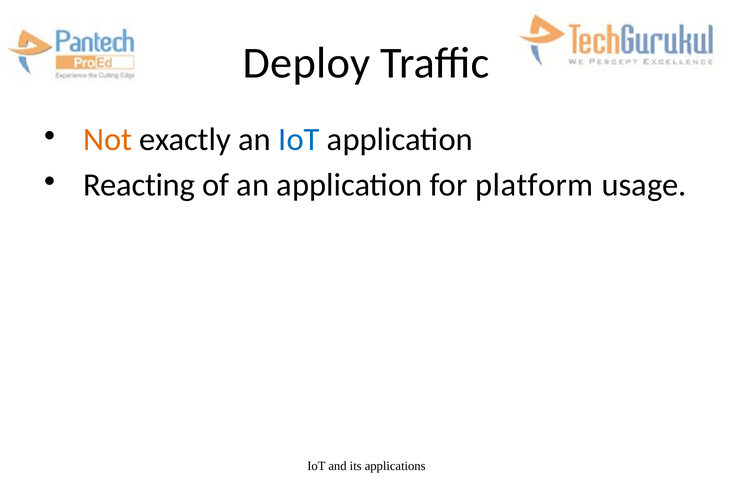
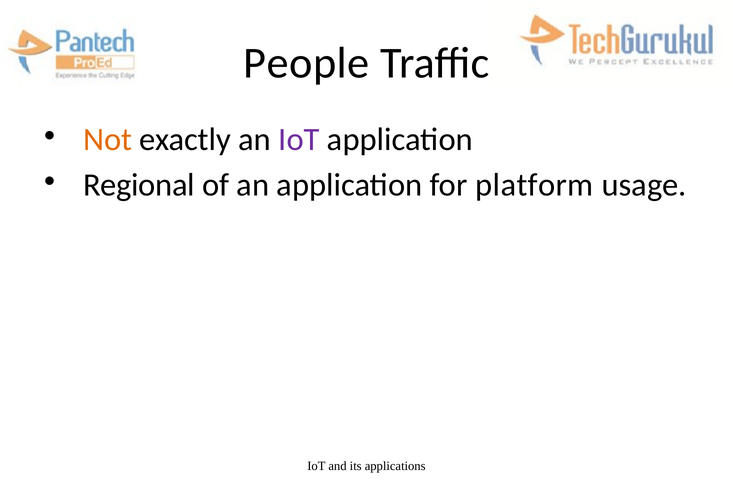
Deploy: Deploy -> People
IoT at (299, 140) colour: blue -> purple
Reacting: Reacting -> Regional
